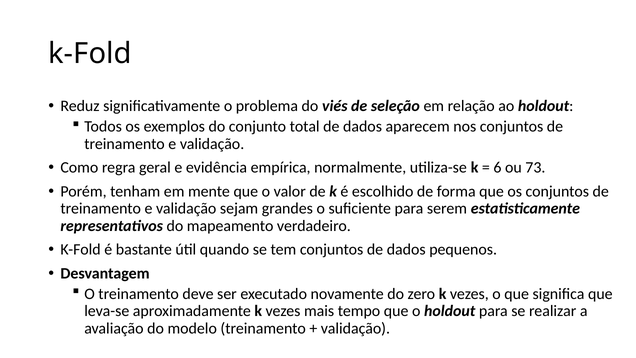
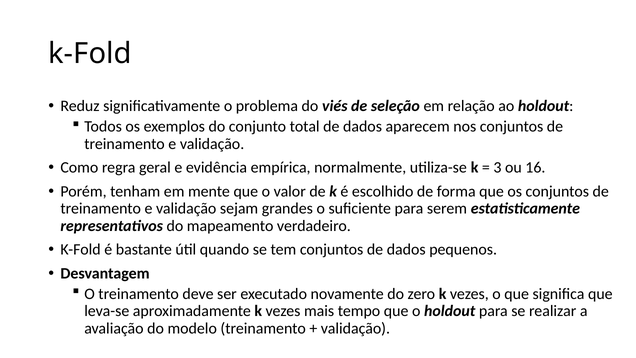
6: 6 -> 3
73: 73 -> 16
